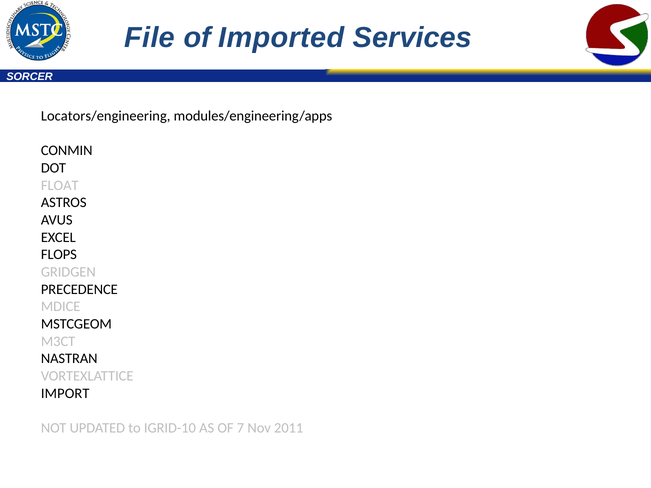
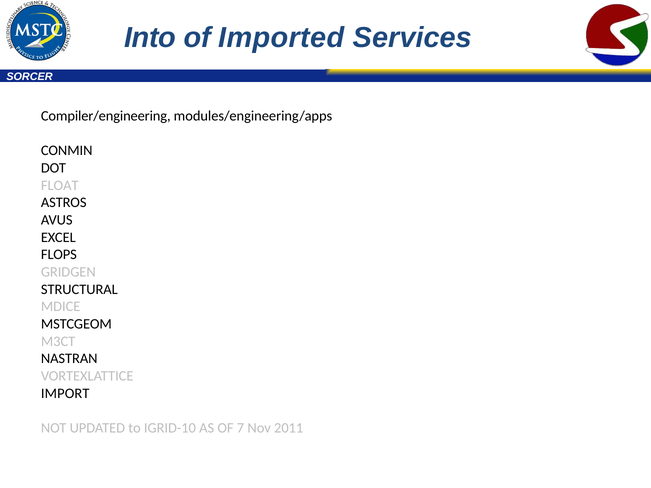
File: File -> Into
Locators/engineering: Locators/engineering -> Compiler/engineering
PRECEDENCE: PRECEDENCE -> STRUCTURAL
